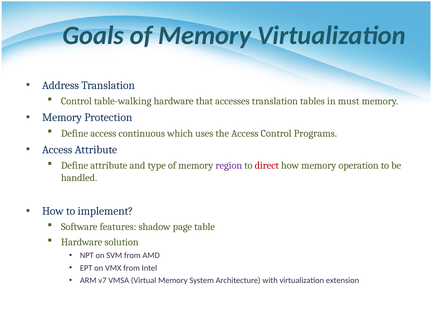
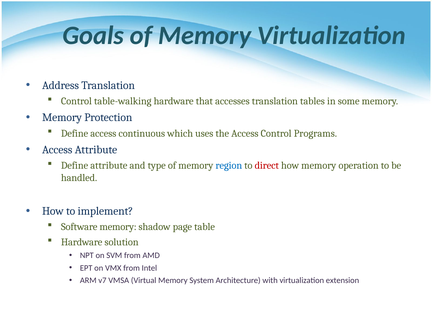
must: must -> some
region colour: purple -> blue
Software features: features -> memory
